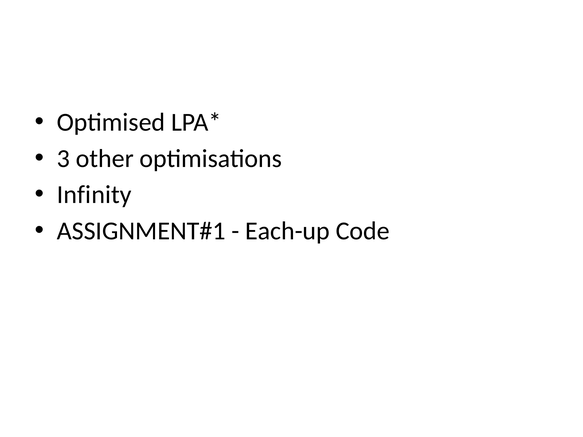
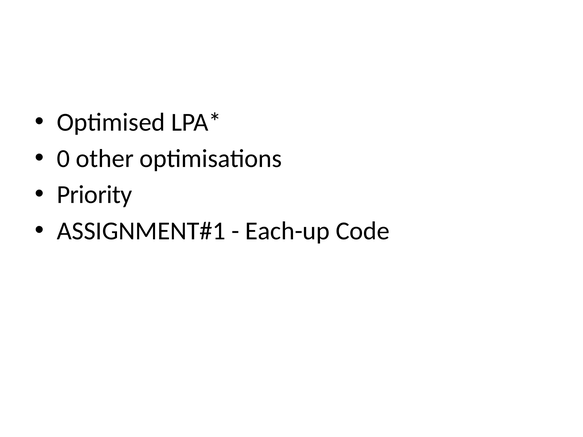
3: 3 -> 0
Infinity: Infinity -> Priority
